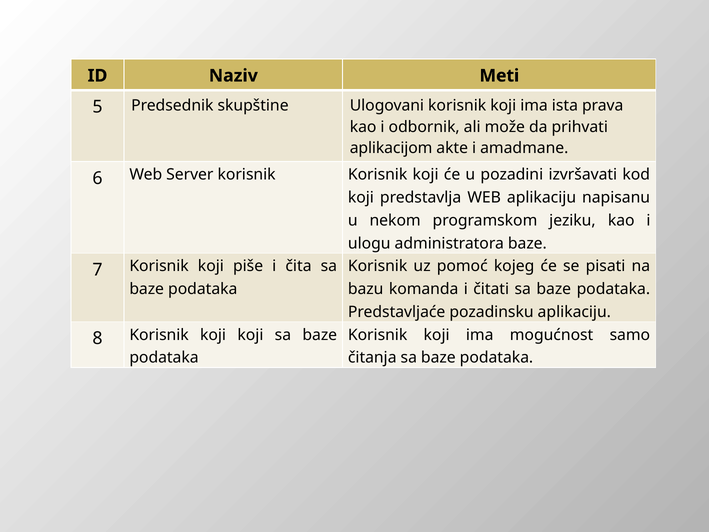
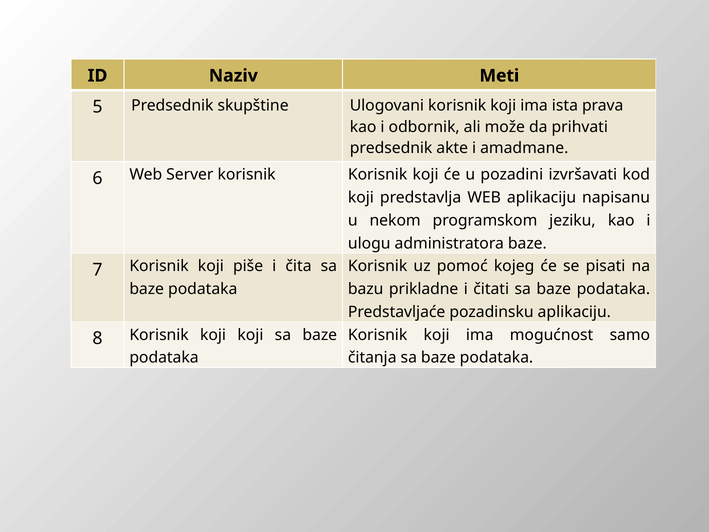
aplikacijom at (391, 148): aplikacijom -> predsednik
komanda: komanda -> prikladne
